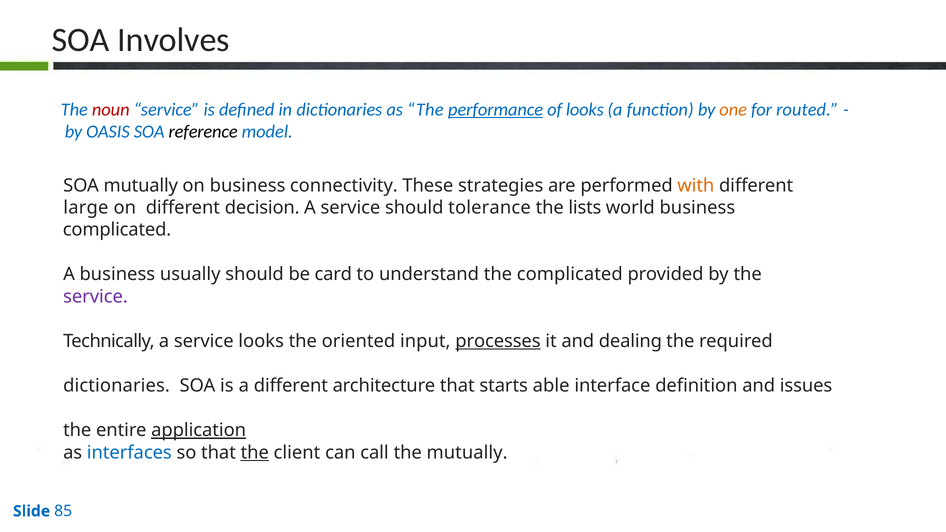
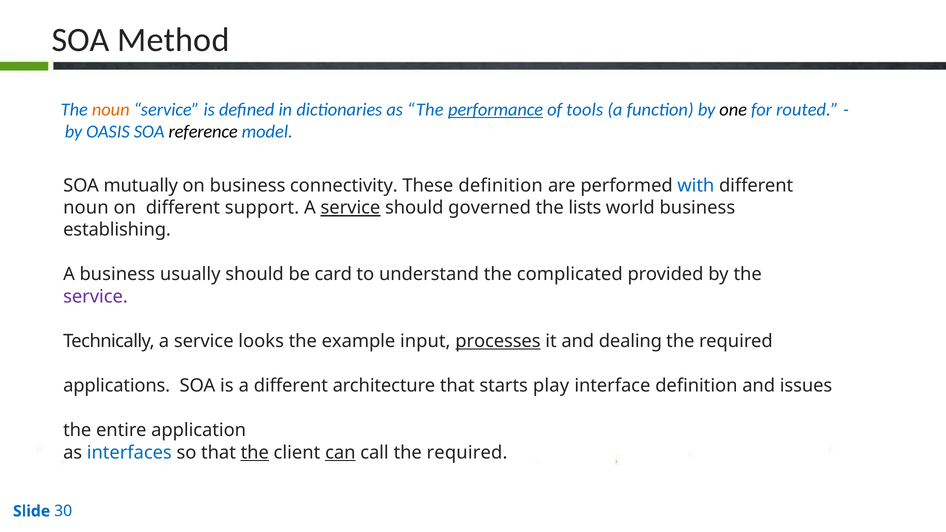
Involves: Involves -> Method
noun at (111, 109) colour: red -> orange
of looks: looks -> tools
one colour: orange -> black
These strategies: strategies -> definition
with colour: orange -> blue
large at (86, 208): large -> noun
decision: decision -> support
service at (350, 208) underline: none -> present
tolerance: tolerance -> governed
complicated at (117, 230): complicated -> establishing
oriented: oriented -> example
dictionaries at (116, 386): dictionaries -> applications
able: able -> play
application underline: present -> none
can underline: none -> present
call the mutually: mutually -> required
85: 85 -> 30
